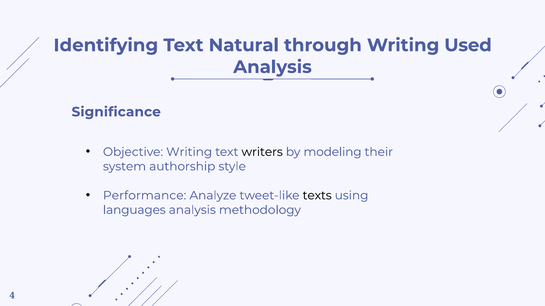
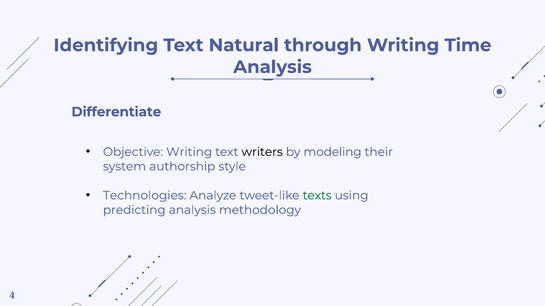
Used: Used -> Time
Significance: Significance -> Differentiate
Performance: Performance -> Technologies
texts colour: black -> green
languages: languages -> predicting
